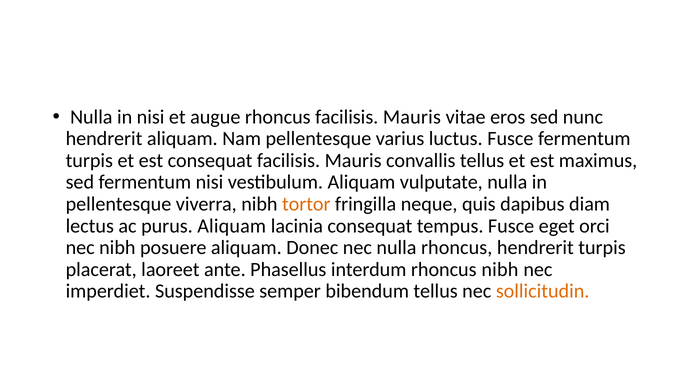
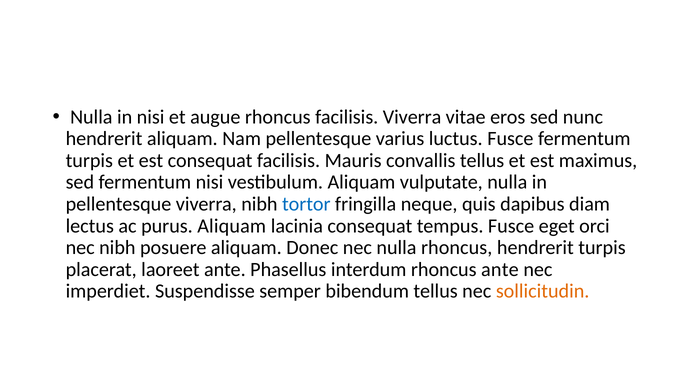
rhoncus facilisis Mauris: Mauris -> Viverra
tortor colour: orange -> blue
rhoncus nibh: nibh -> ante
